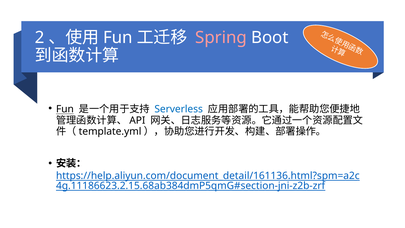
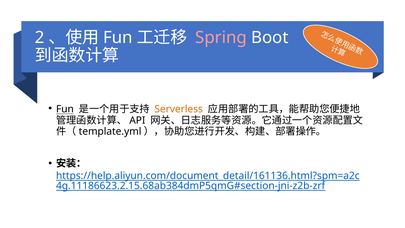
Serverless colour: blue -> orange
